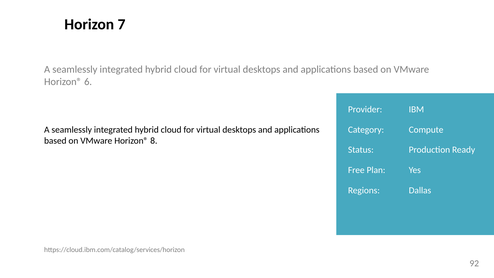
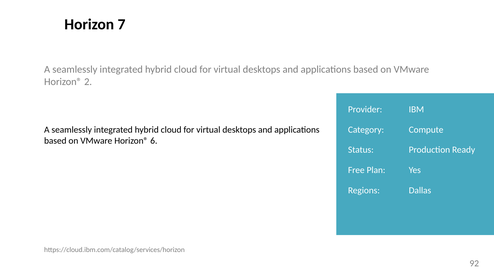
6: 6 -> 2
8: 8 -> 6
